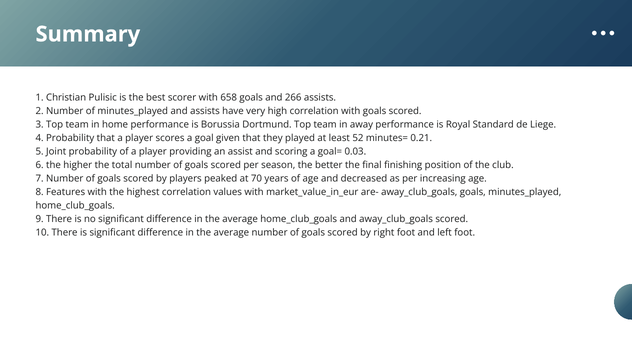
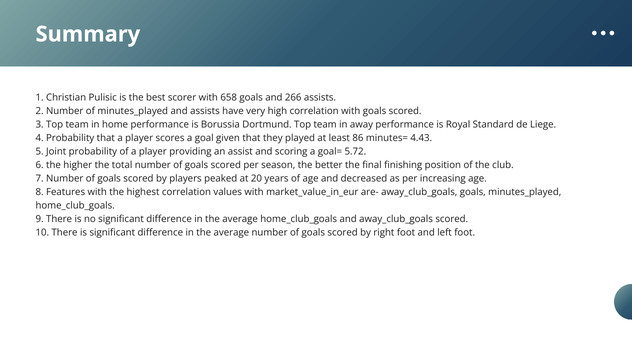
52: 52 -> 86
0.21: 0.21 -> 4.43
0.03: 0.03 -> 5.72
70: 70 -> 20
